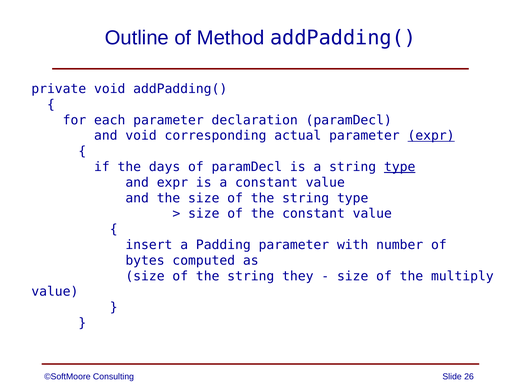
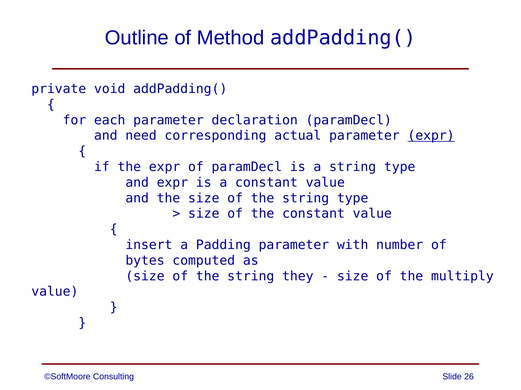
and void: void -> need
the days: days -> expr
type at (400, 167) underline: present -> none
